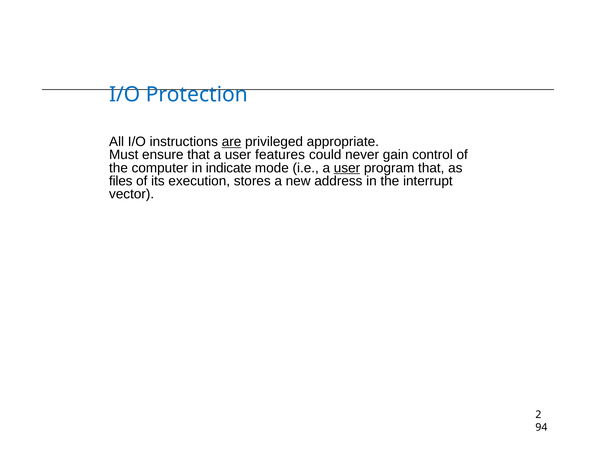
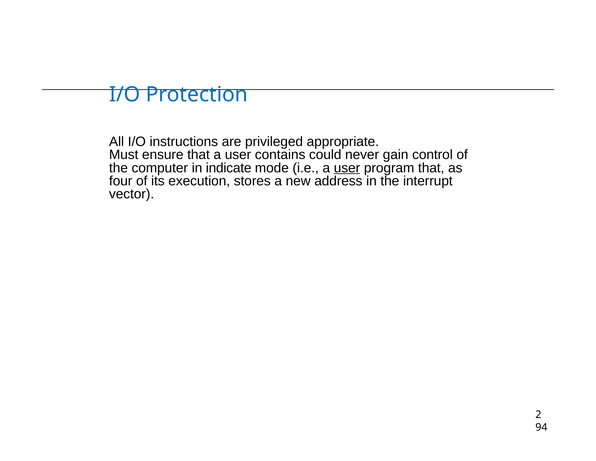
are underline: present -> none
features: features -> contains
files: files -> four
